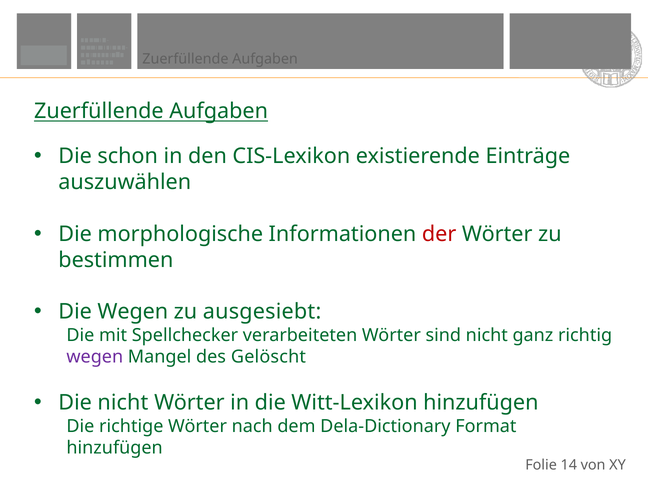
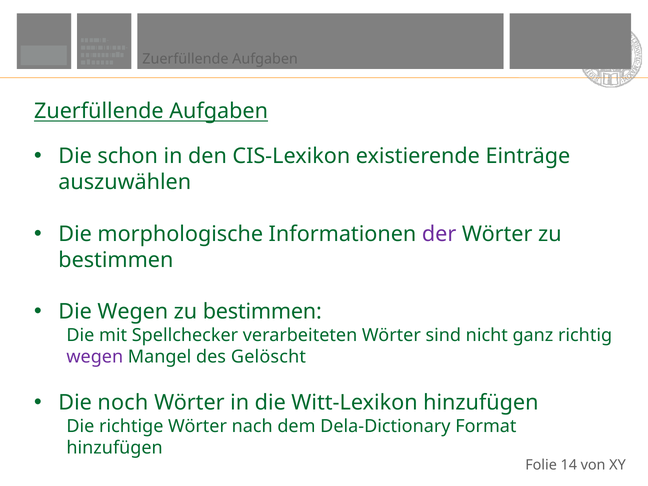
der colour: red -> purple
ausgesiebt at (262, 312): ausgesiebt -> bestimmen
Die nicht: nicht -> noch
